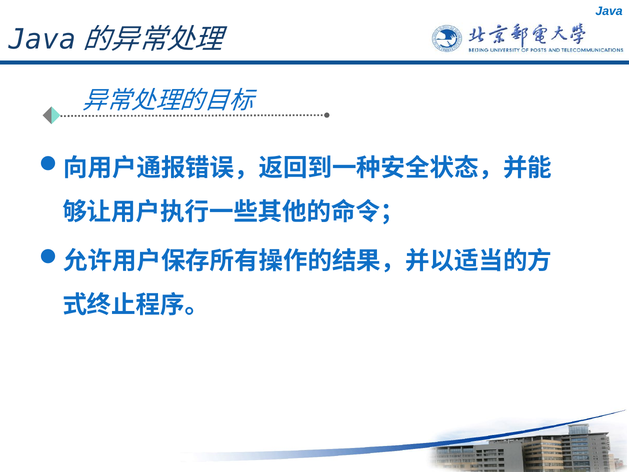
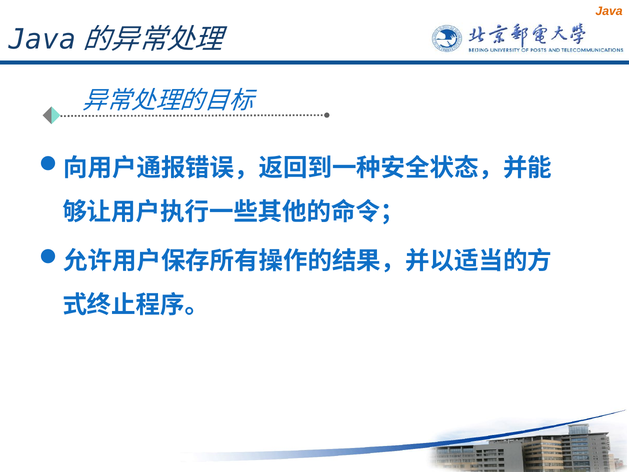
Java colour: blue -> orange
